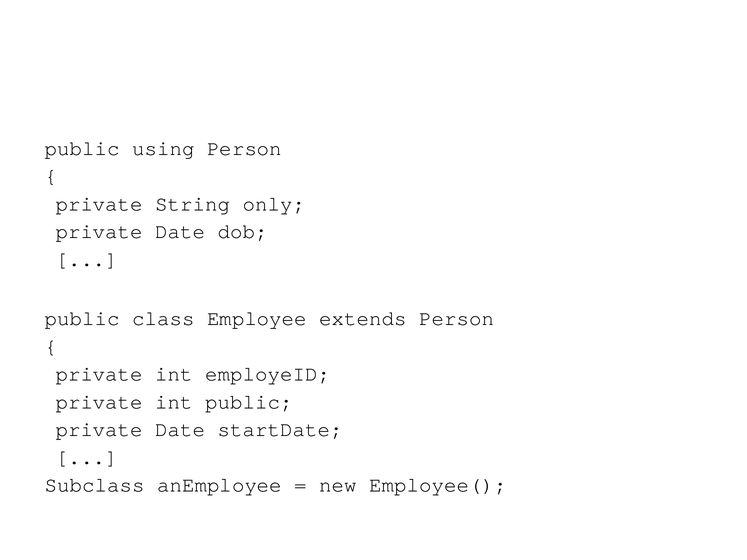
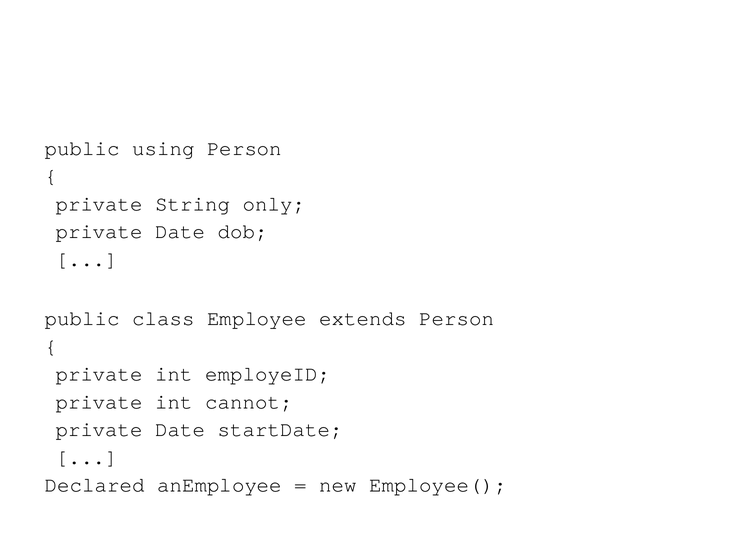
int public: public -> cannot
Subclass: Subclass -> Declared
